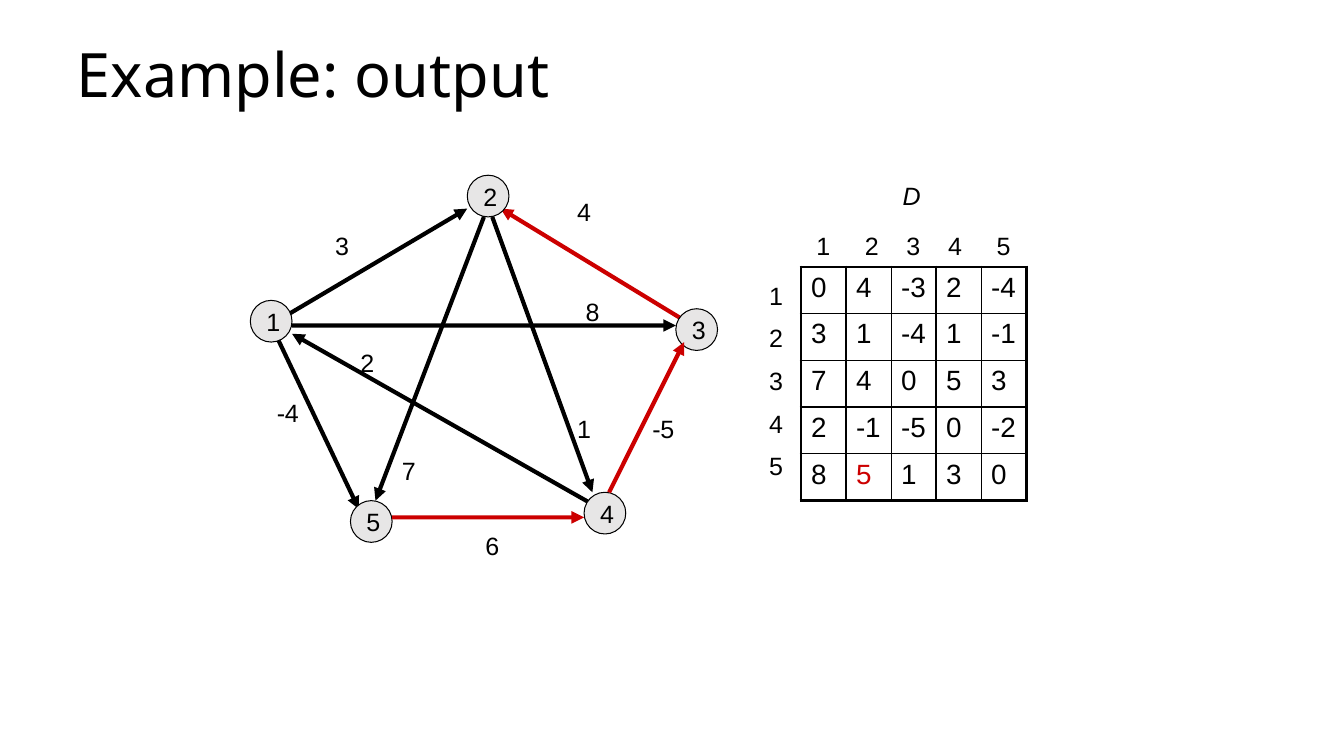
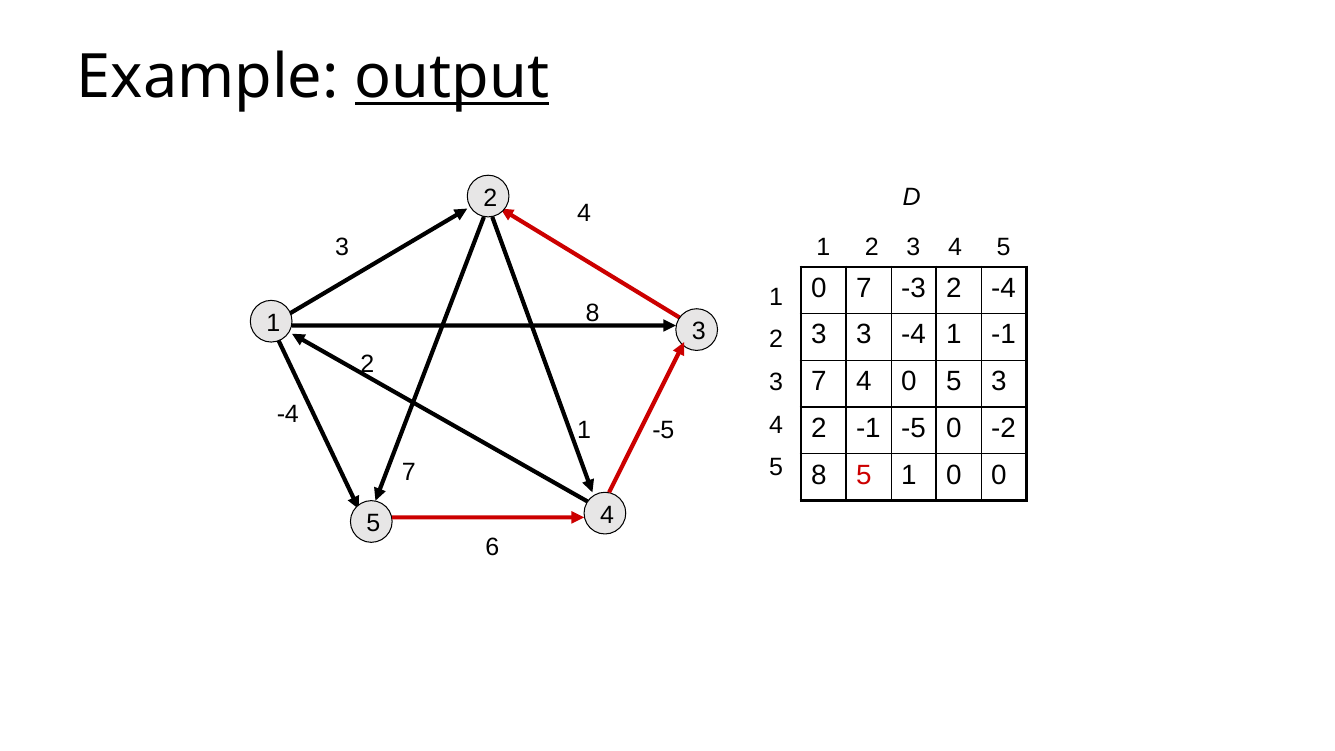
output underline: none -> present
0 4: 4 -> 7
3 1: 1 -> 3
1 3: 3 -> 0
